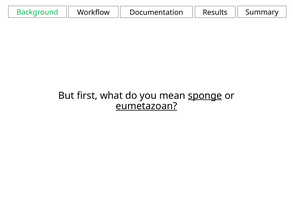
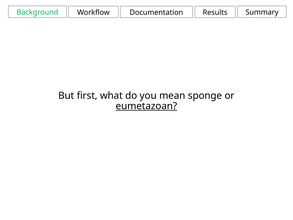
sponge underline: present -> none
